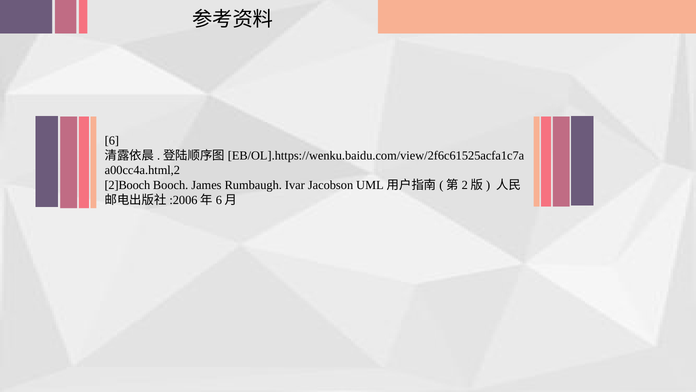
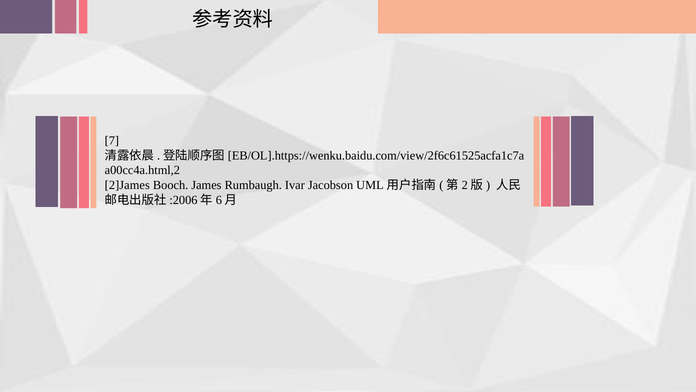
6: 6 -> 7
2]Booch: 2]Booch -> 2]James
